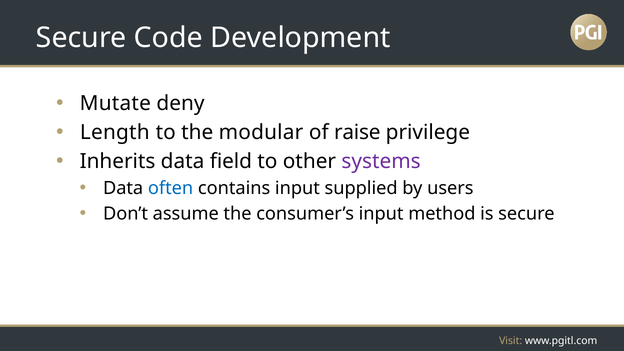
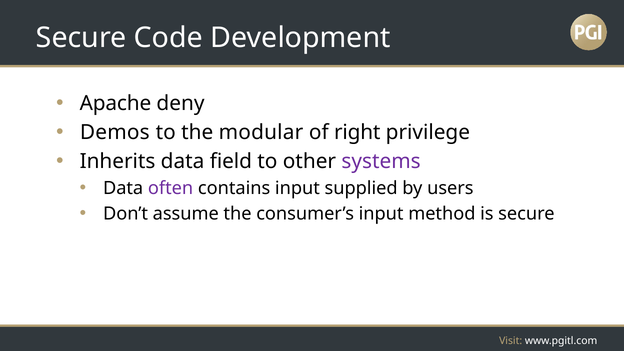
Mutate: Mutate -> Apache
Length: Length -> Demos
raise: raise -> right
often colour: blue -> purple
